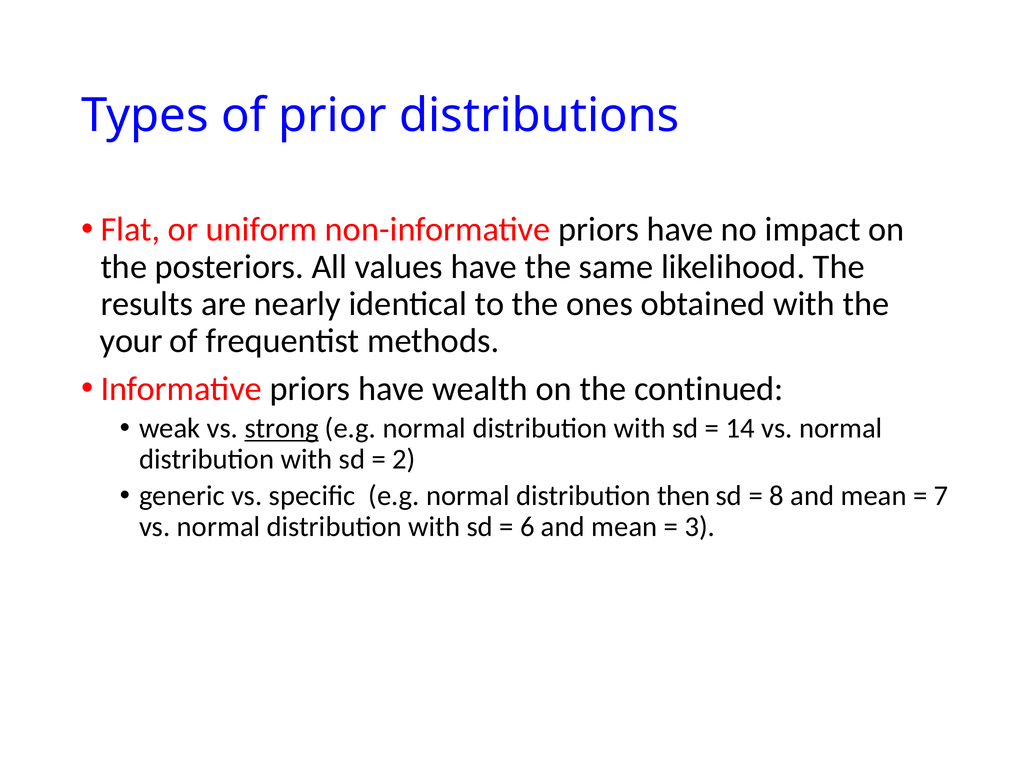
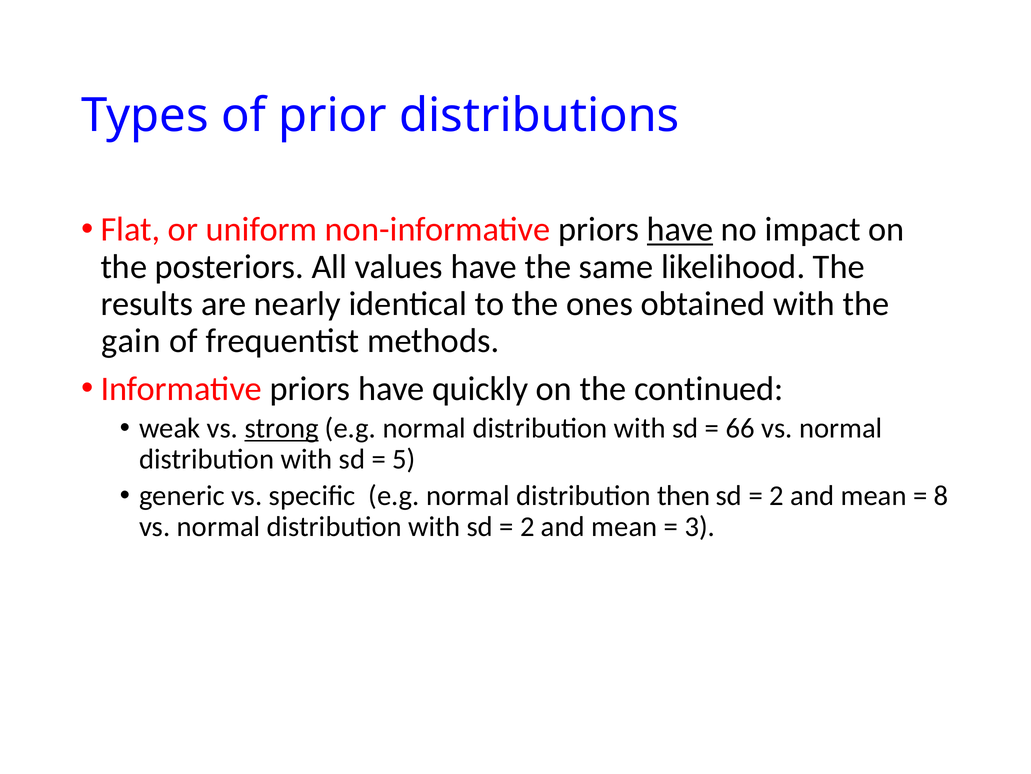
have at (680, 229) underline: none -> present
your: your -> gain
wealth: wealth -> quickly
14: 14 -> 66
2: 2 -> 5
8 at (777, 495): 8 -> 2
7: 7 -> 8
6 at (527, 526): 6 -> 2
